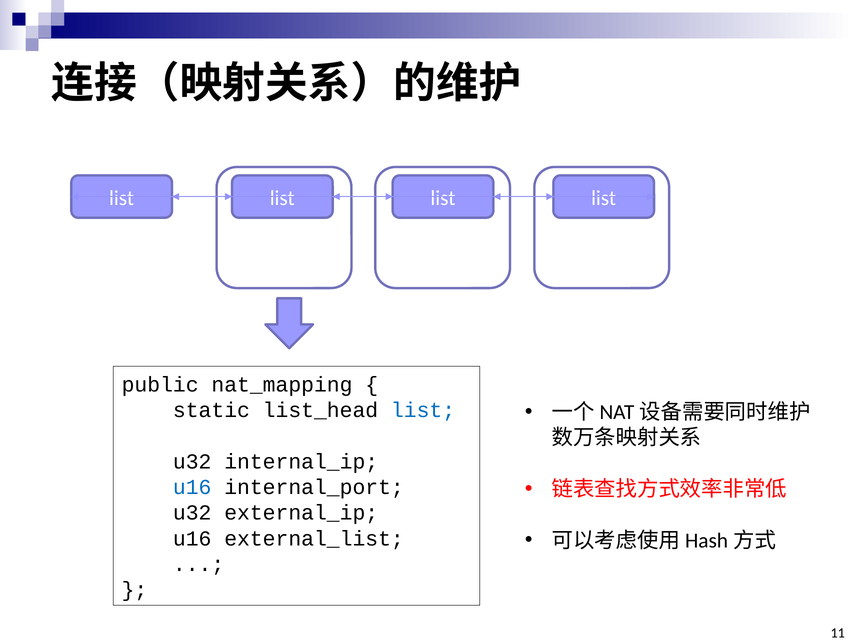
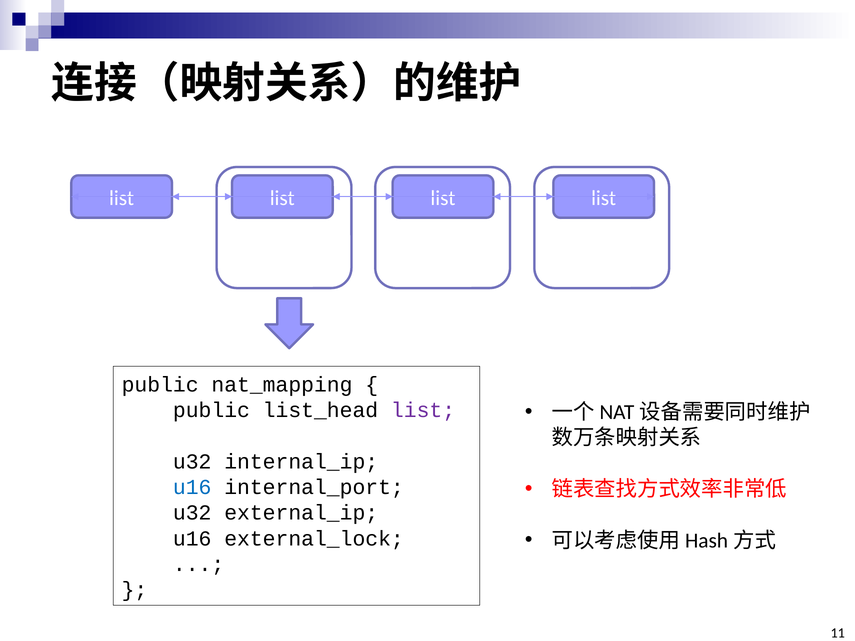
static at (211, 410): static -> public
list at (423, 410) colour: blue -> purple
external_list: external_list -> external_lock
